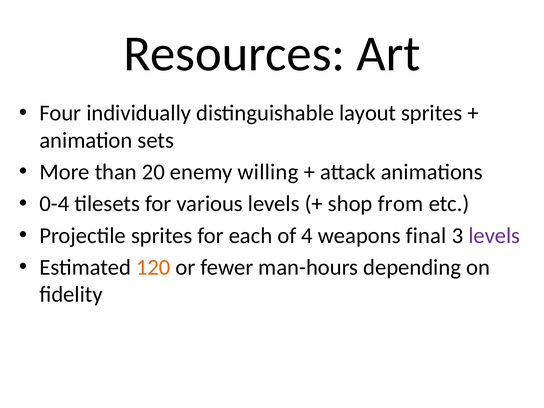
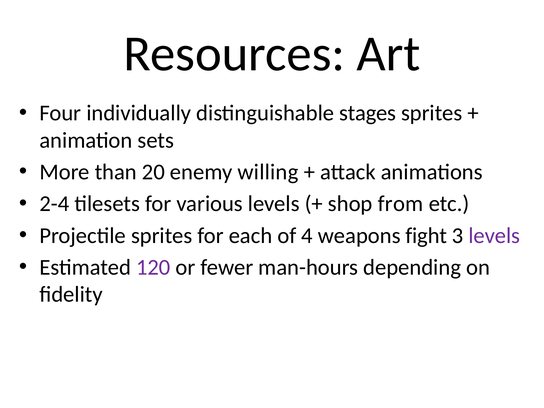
layout: layout -> stages
0-4: 0-4 -> 2-4
final: final -> fight
120 colour: orange -> purple
